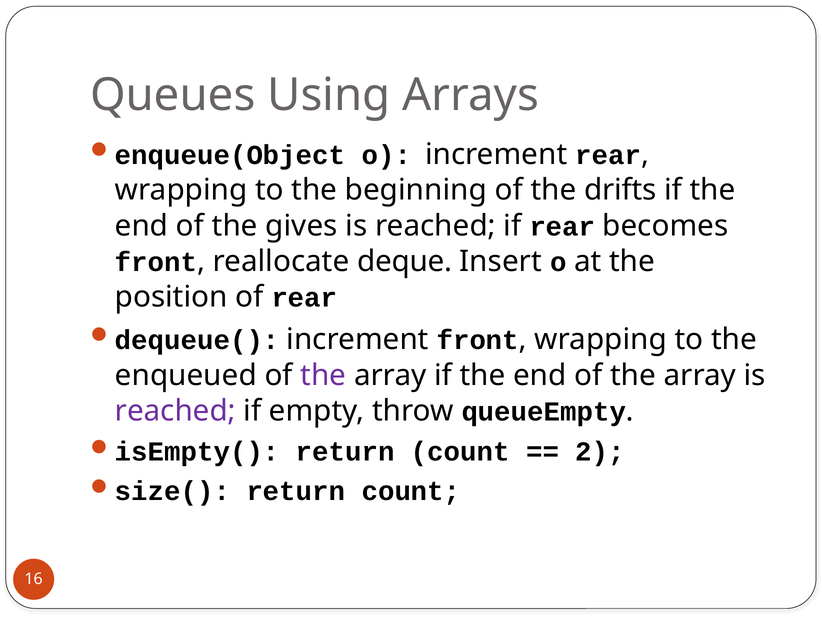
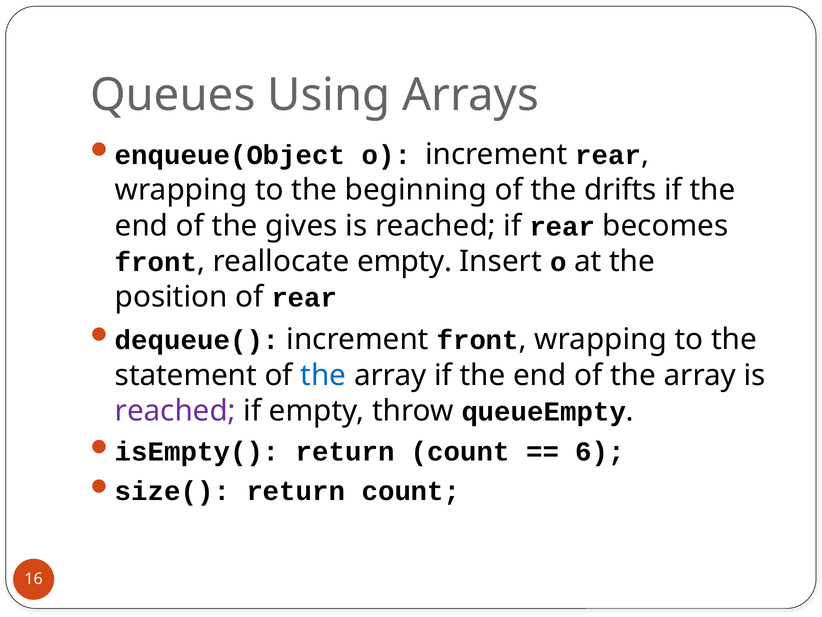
reallocate deque: deque -> empty
enqueued: enqueued -> statement
the at (323, 375) colour: purple -> blue
2: 2 -> 6
